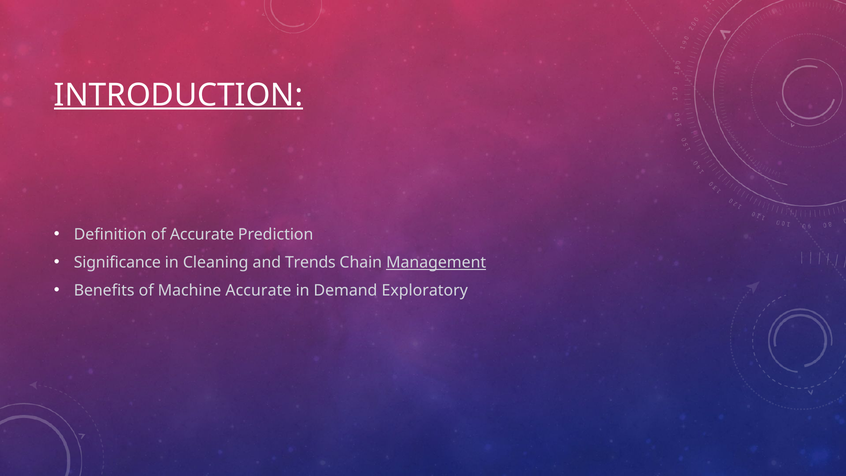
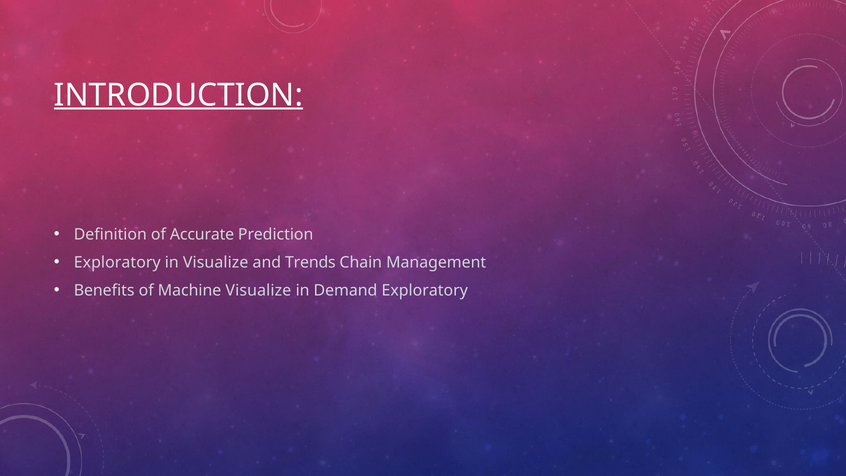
Significance at (117, 262): Significance -> Exploratory
in Cleaning: Cleaning -> Visualize
Management underline: present -> none
Machine Accurate: Accurate -> Visualize
